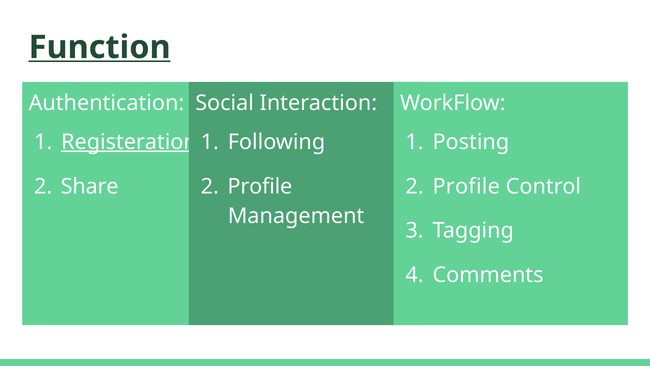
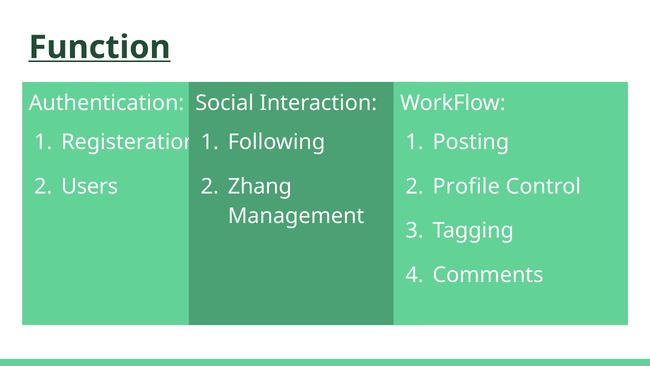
Registeration underline: present -> none
Share: Share -> Users
Profile at (260, 186): Profile -> Zhang
